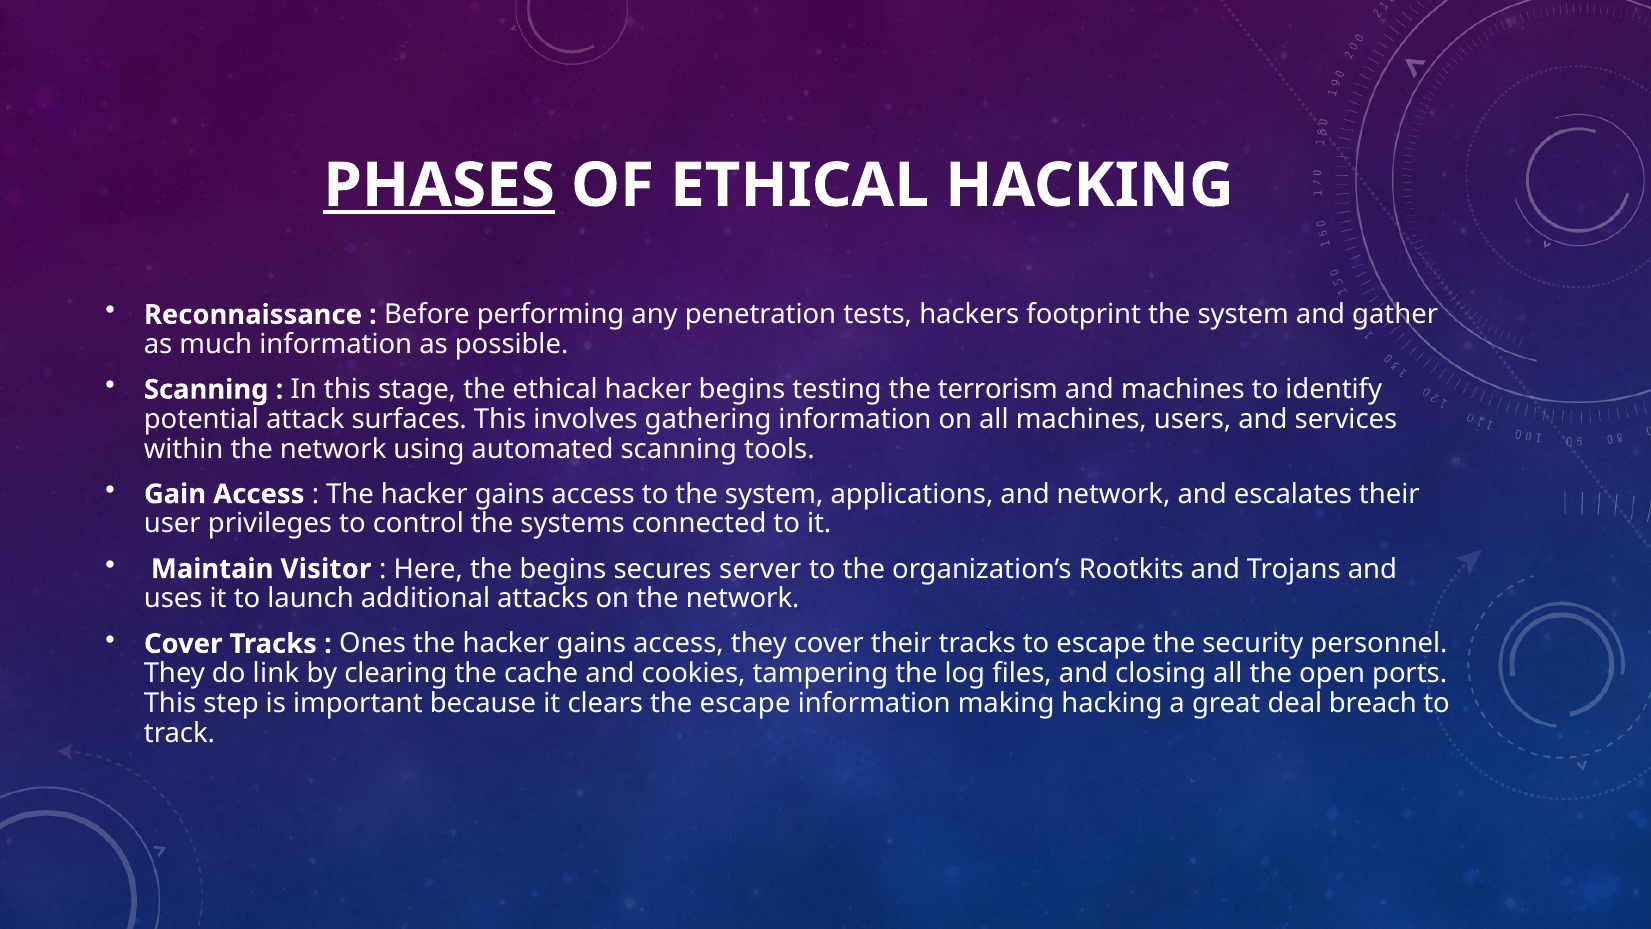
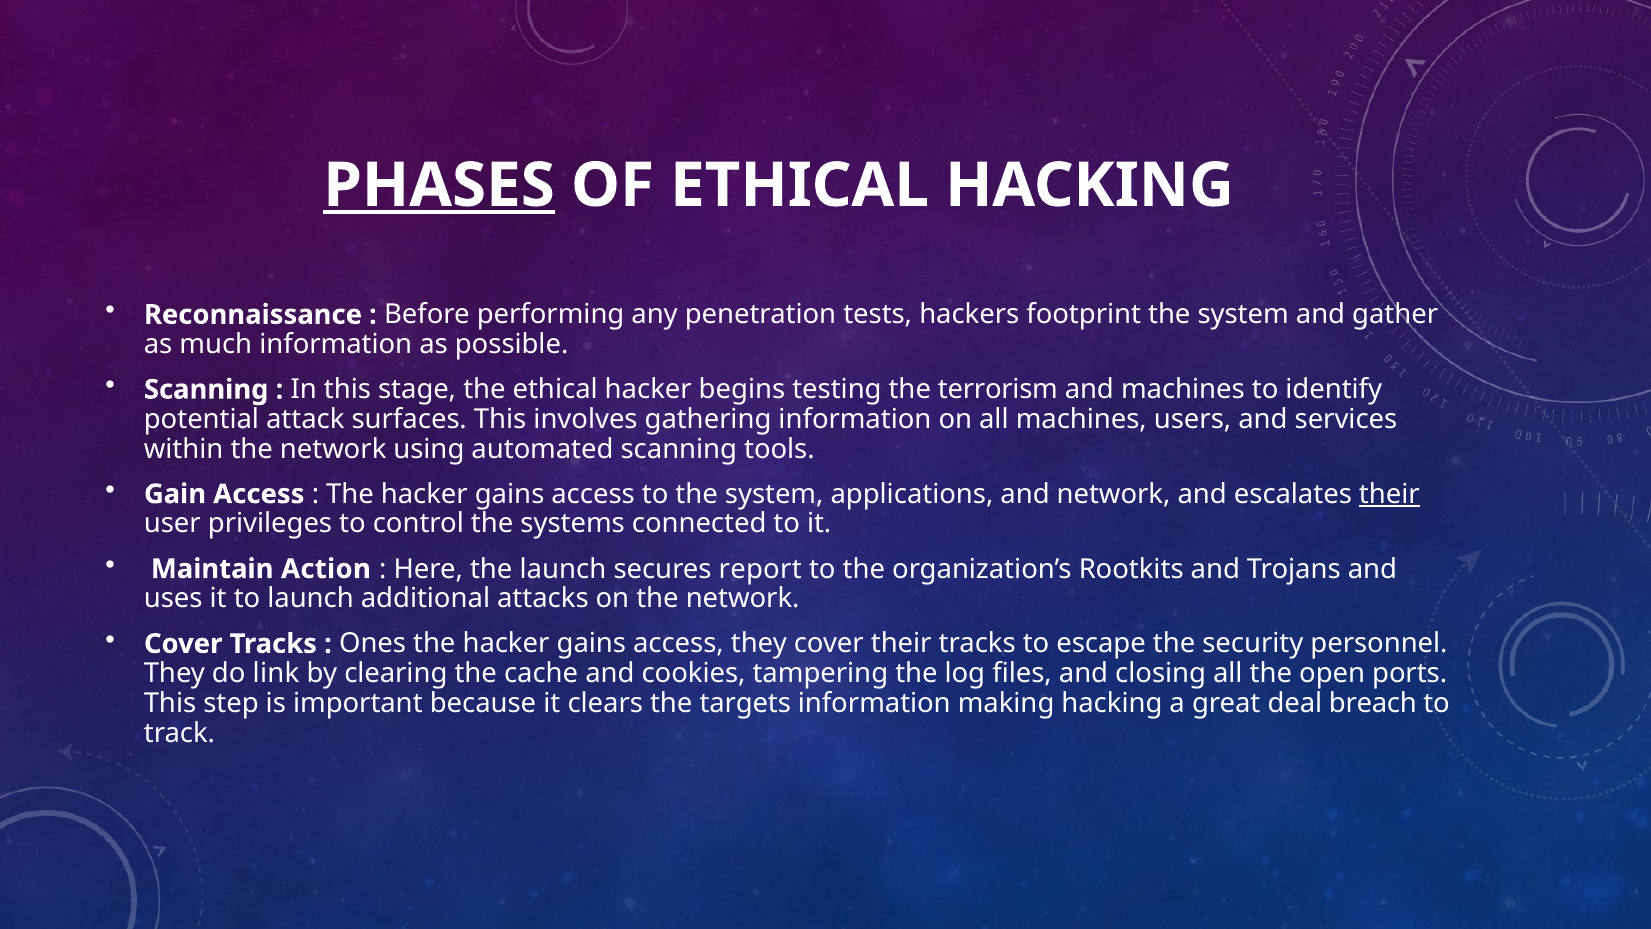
their at (1389, 494) underline: none -> present
Visitor: Visitor -> Action
the begins: begins -> launch
server: server -> report
the escape: escape -> targets
